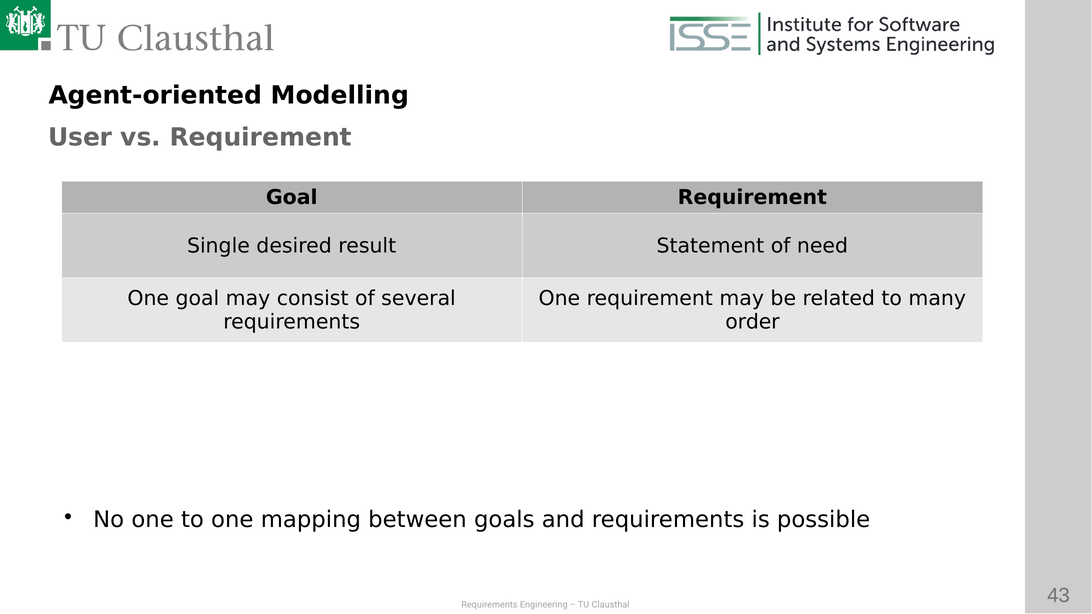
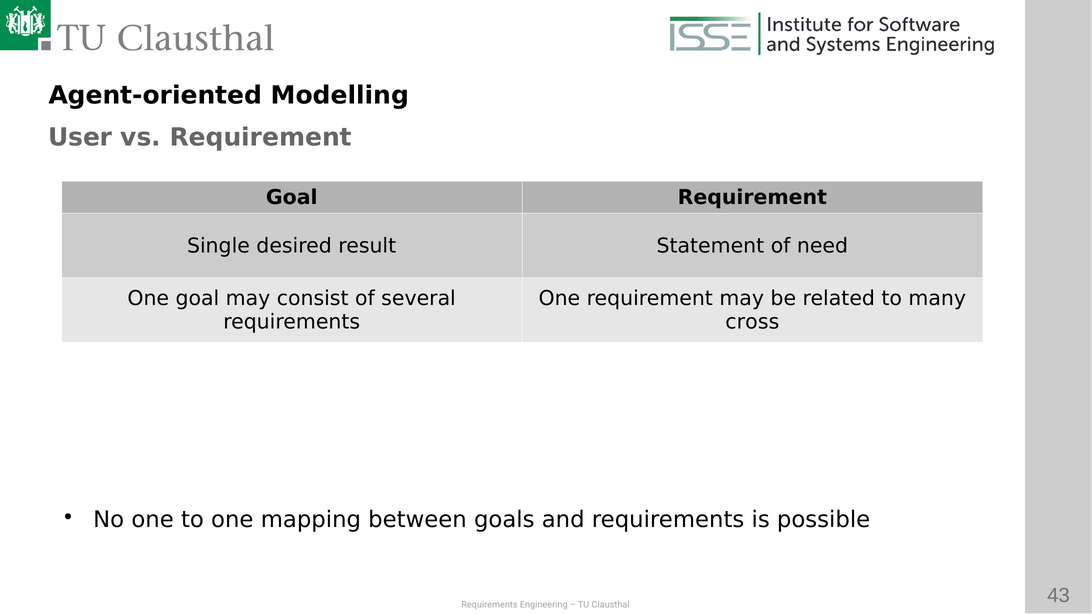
order: order -> cross
